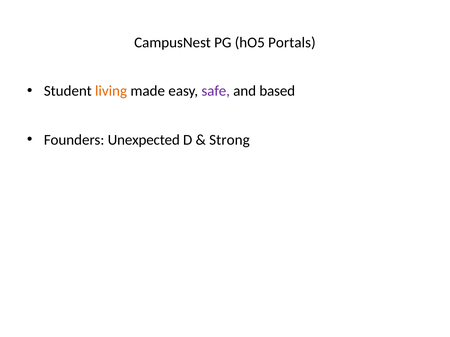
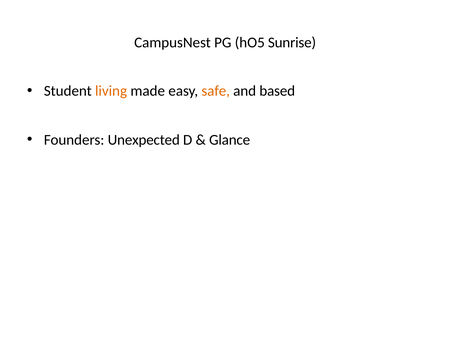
Portals: Portals -> Sunrise
safe colour: purple -> orange
Strong: Strong -> Glance
